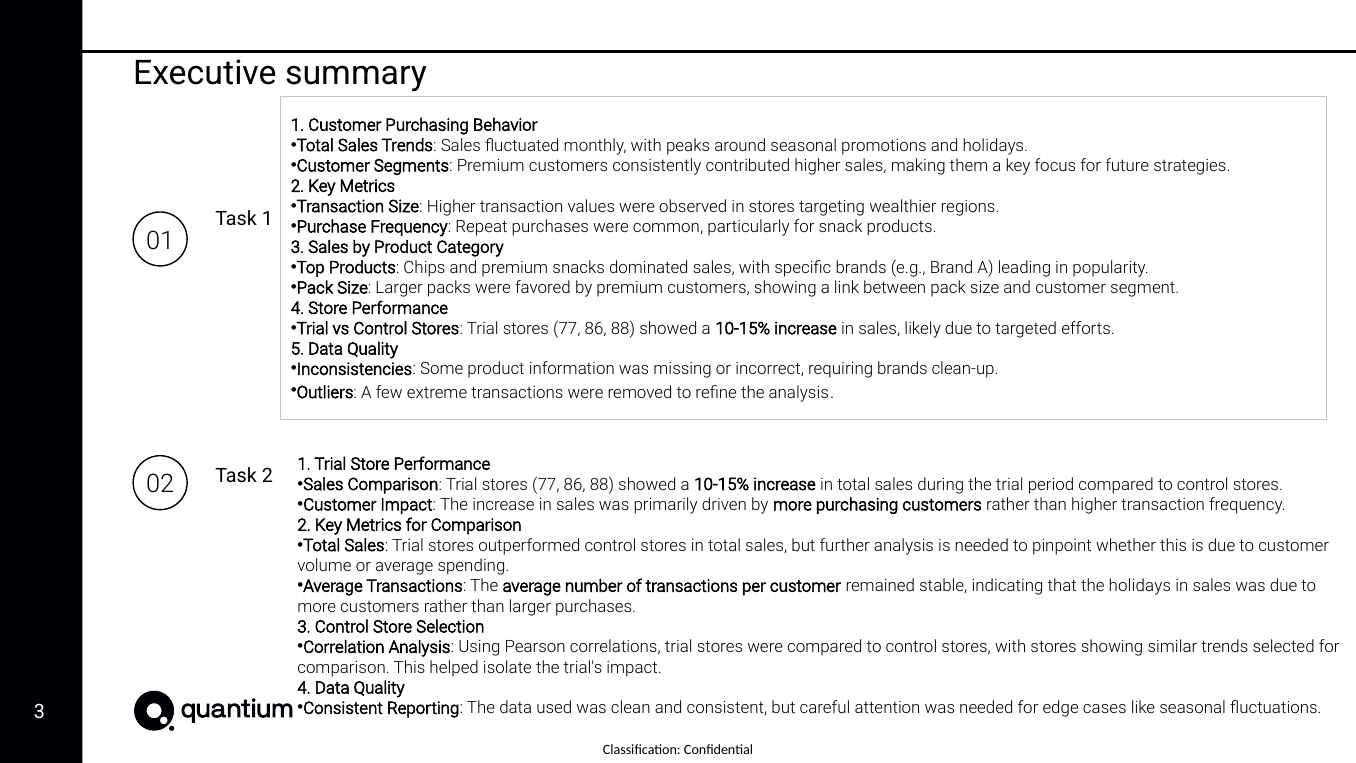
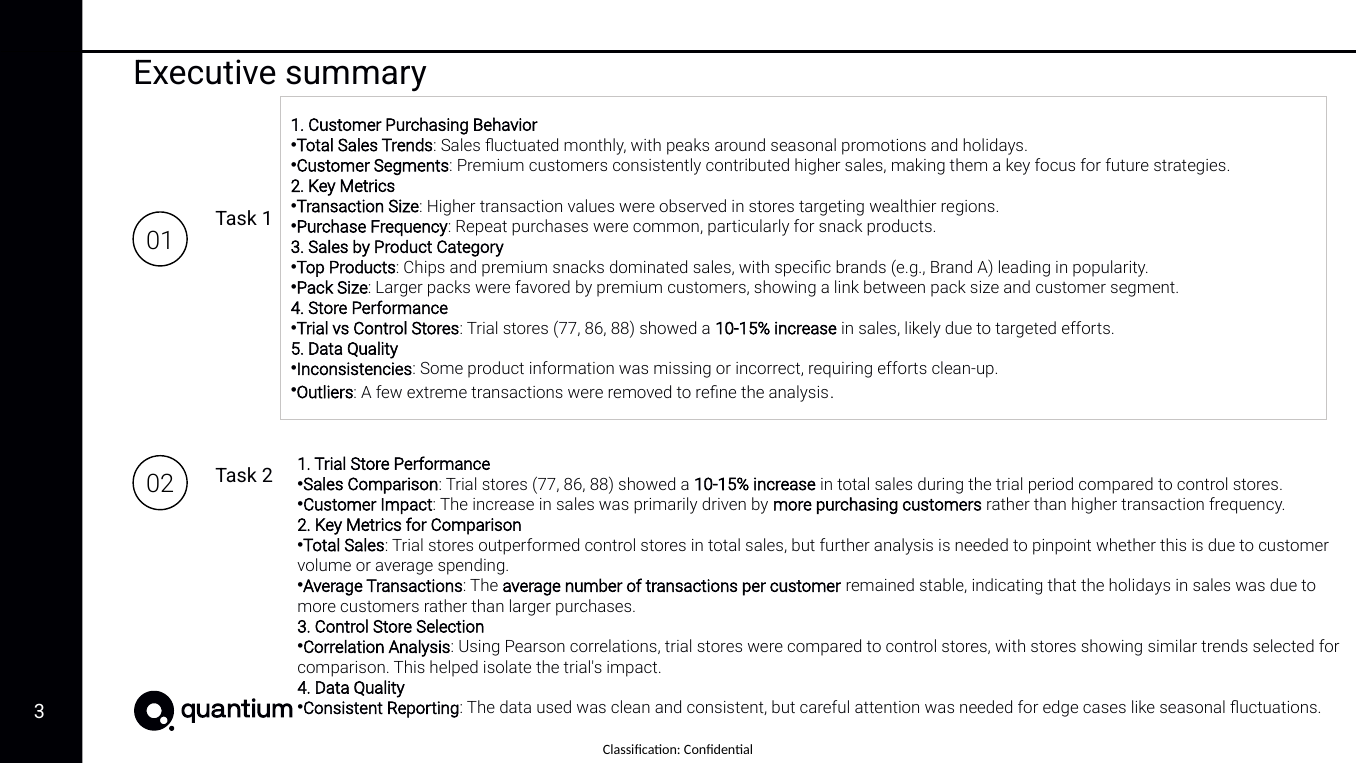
requiring brands: brands -> efforts
